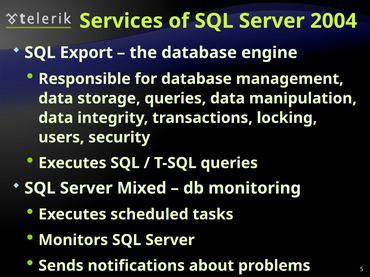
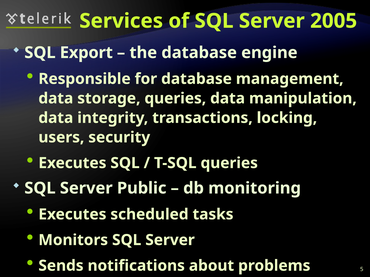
2004: 2004 -> 2005
Mixed: Mixed -> Public
